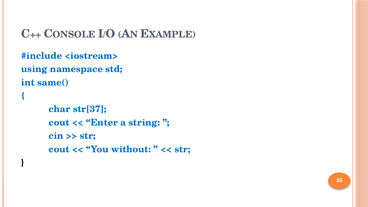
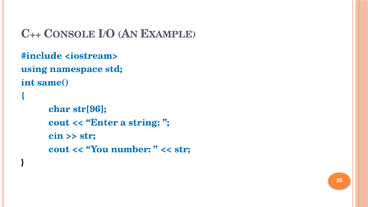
str[37: str[37 -> str[96
without: without -> number
